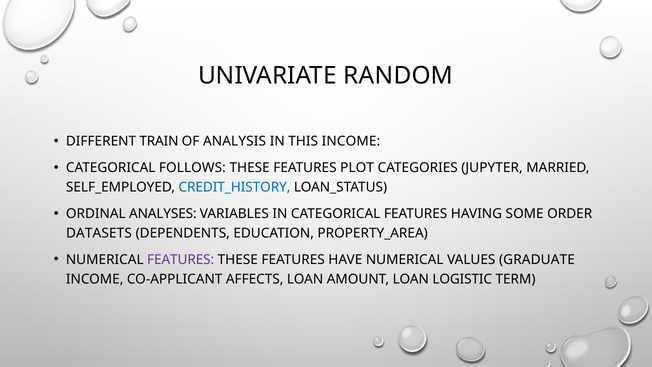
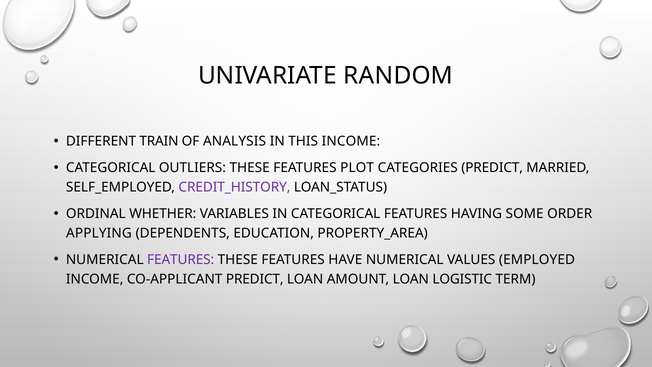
FOLLOWS: FOLLOWS -> OUTLIERS
CATEGORIES JUPYTER: JUPYTER -> PREDICT
CREDIT_HISTORY colour: blue -> purple
ANALYSES: ANALYSES -> WHETHER
DATASETS: DATASETS -> APPLYING
GRADUATE: GRADUATE -> EMPLOYED
CO-APPLICANT AFFECTS: AFFECTS -> PREDICT
